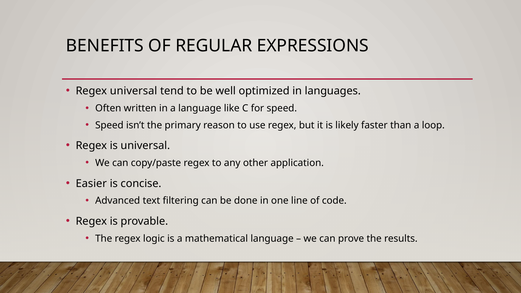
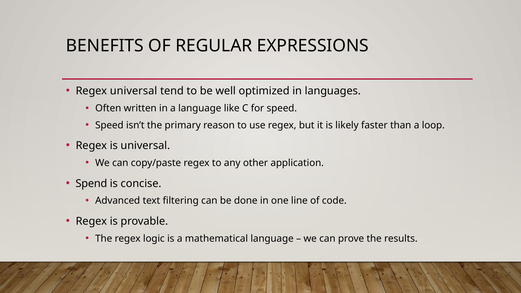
Easier: Easier -> Spend
